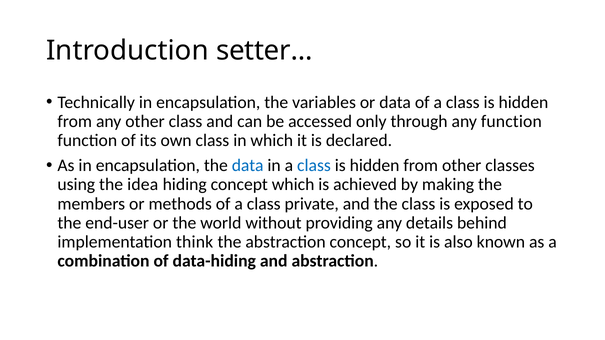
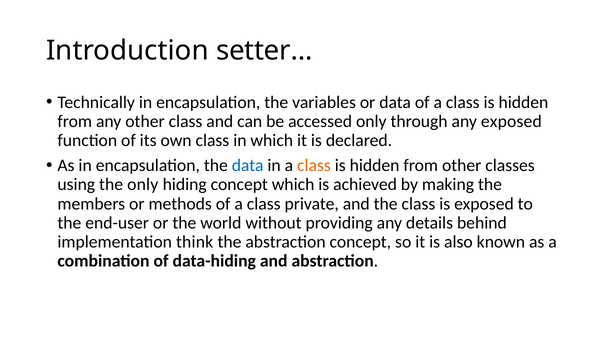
any function: function -> exposed
class at (314, 166) colour: blue -> orange
the idea: idea -> only
